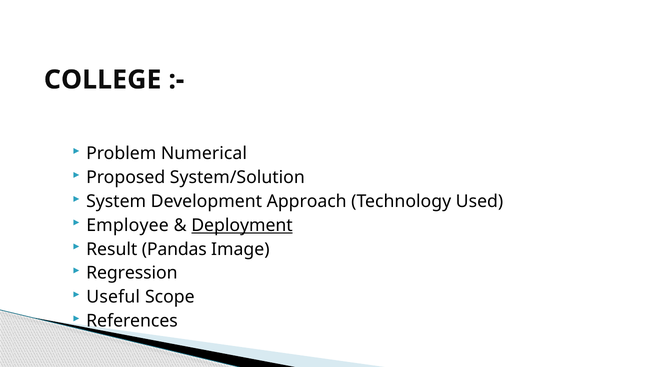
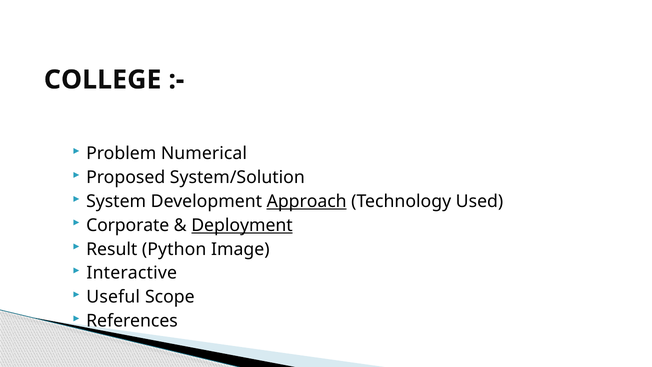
Approach underline: none -> present
Employee: Employee -> Corporate
Pandas: Pandas -> Python
Regression: Regression -> Interactive
